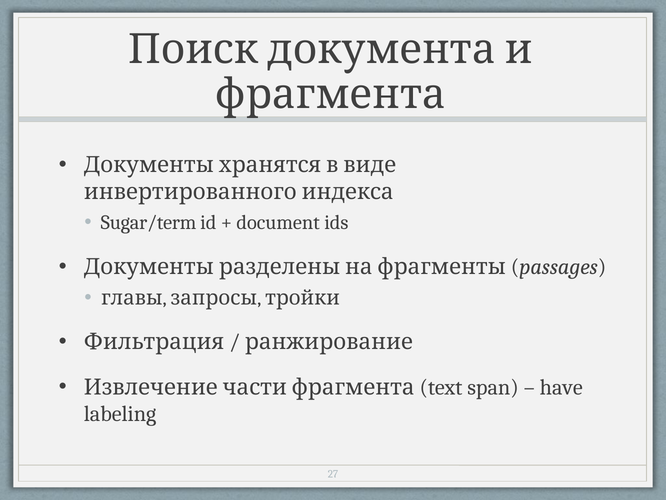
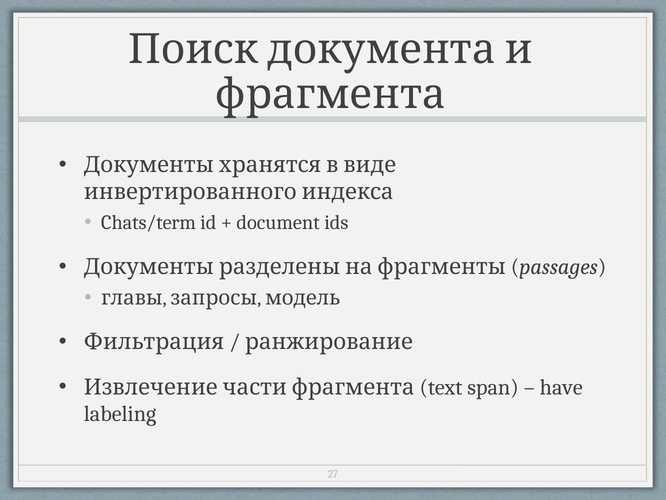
Sugar/term: Sugar/term -> Chats/term
тройки: тройки -> модель
